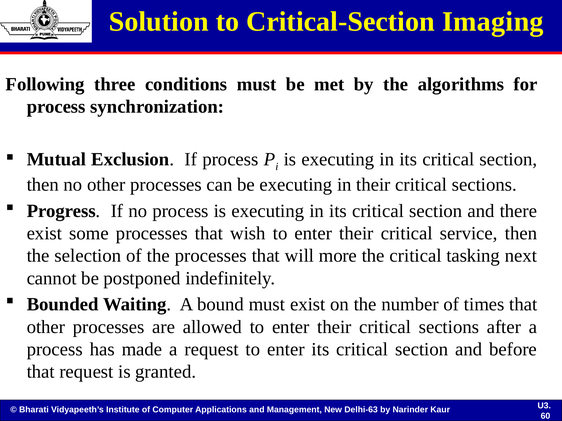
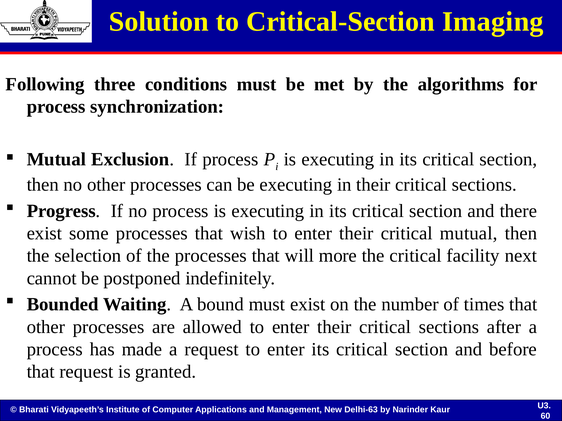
critical service: service -> mutual
tasking: tasking -> facility
